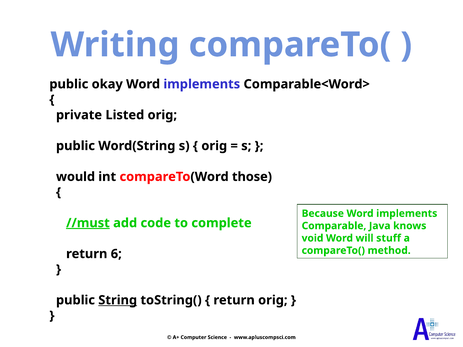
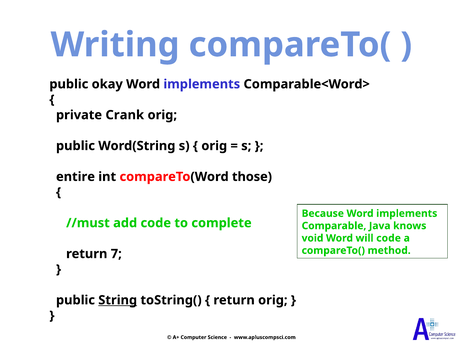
Listed: Listed -> Crank
would: would -> entire
//must underline: present -> none
will stuff: stuff -> code
6: 6 -> 7
